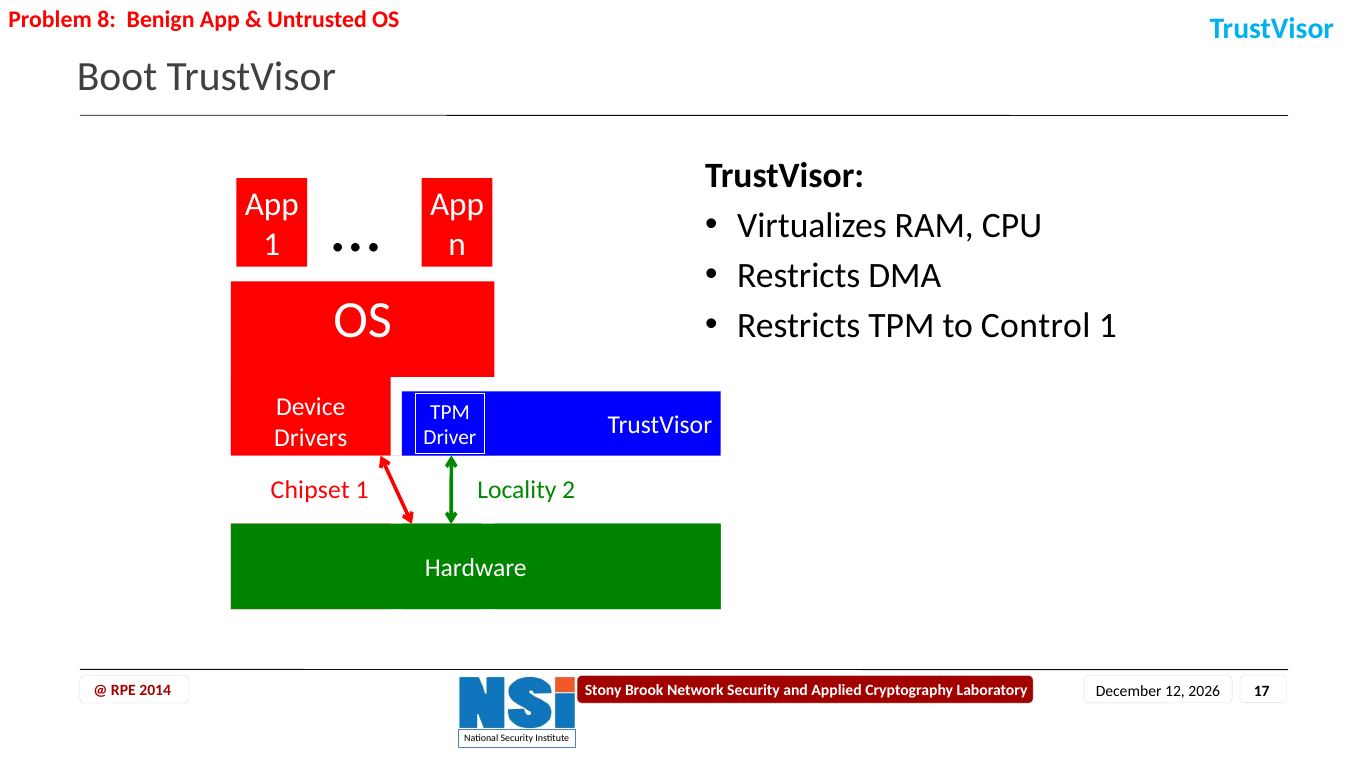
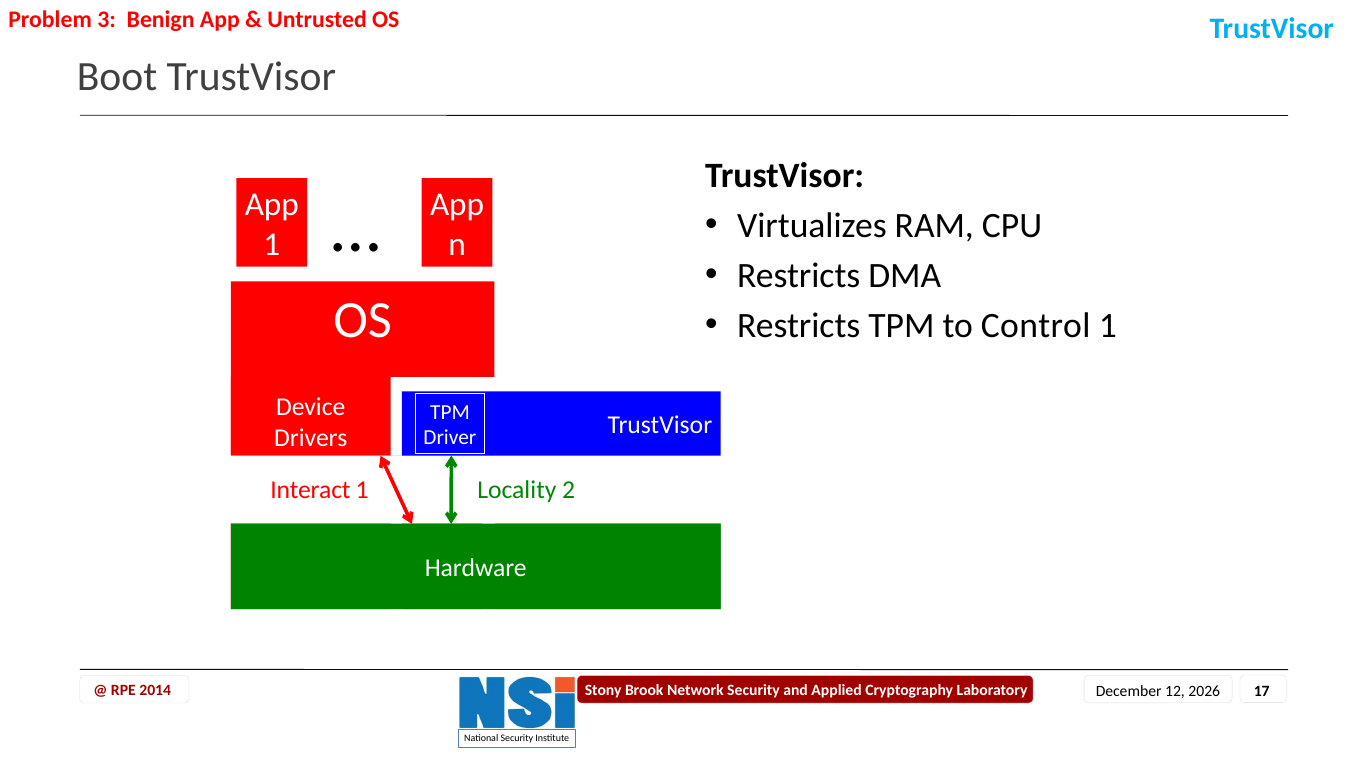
8: 8 -> 3
Chipset at (310, 489): Chipset -> Interact
